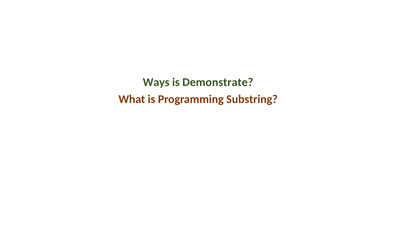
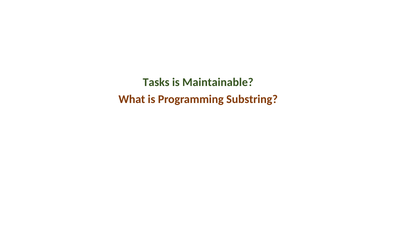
Ways: Ways -> Tasks
Demonstrate: Demonstrate -> Maintainable
